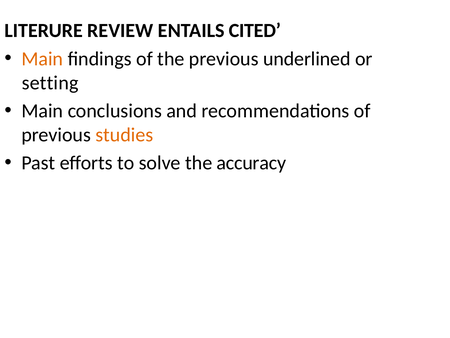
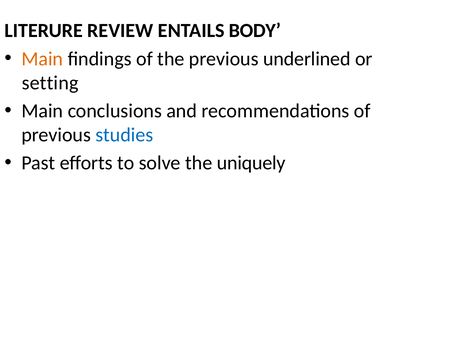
CITED: CITED -> BODY
studies colour: orange -> blue
accuracy: accuracy -> uniquely
